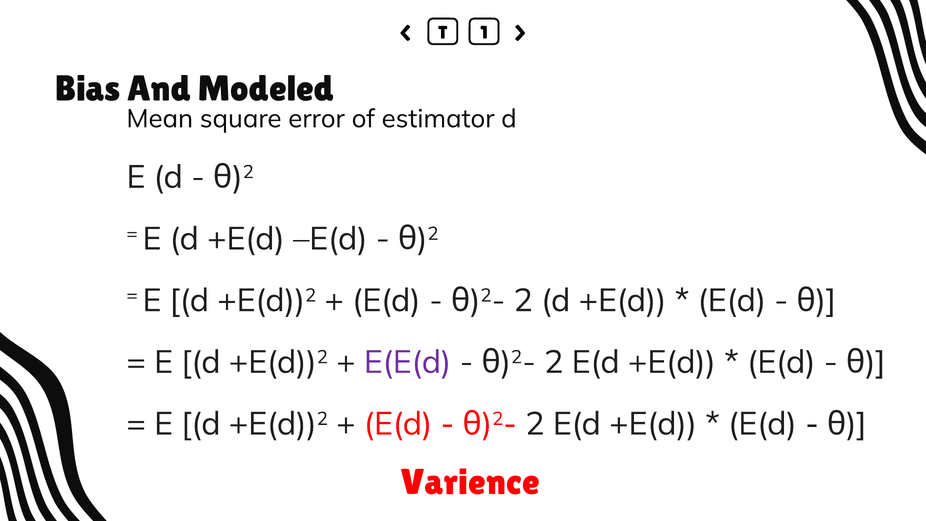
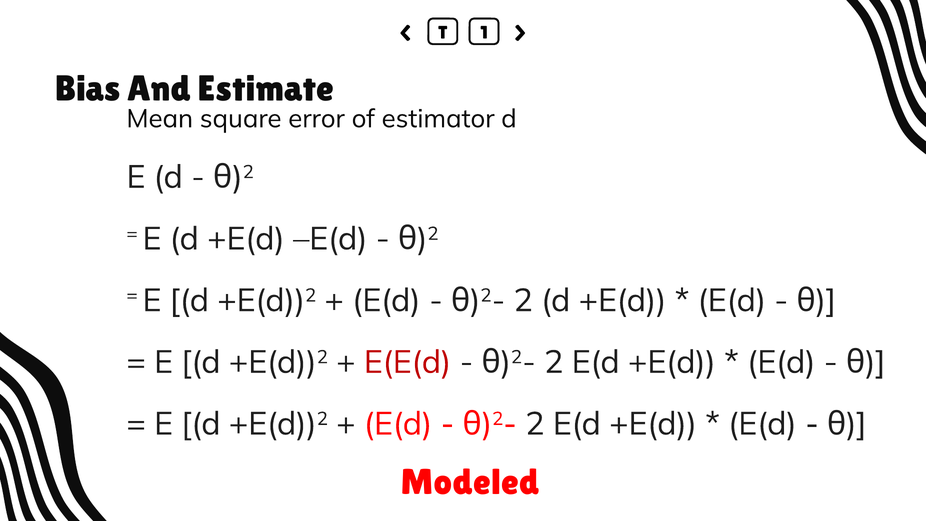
Modeled: Modeled -> Estimate
E(E(d colour: purple -> red
Varience: Varience -> Modeled
